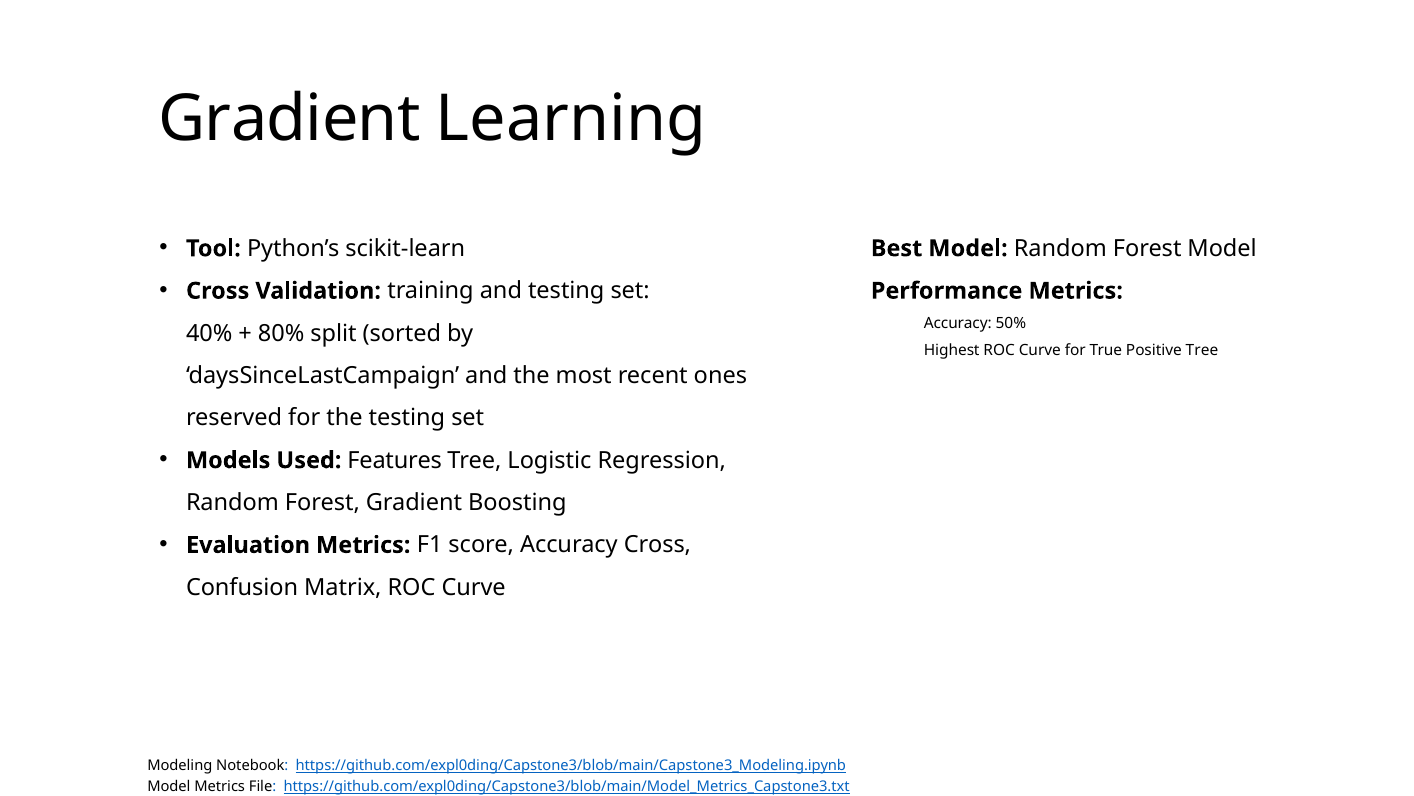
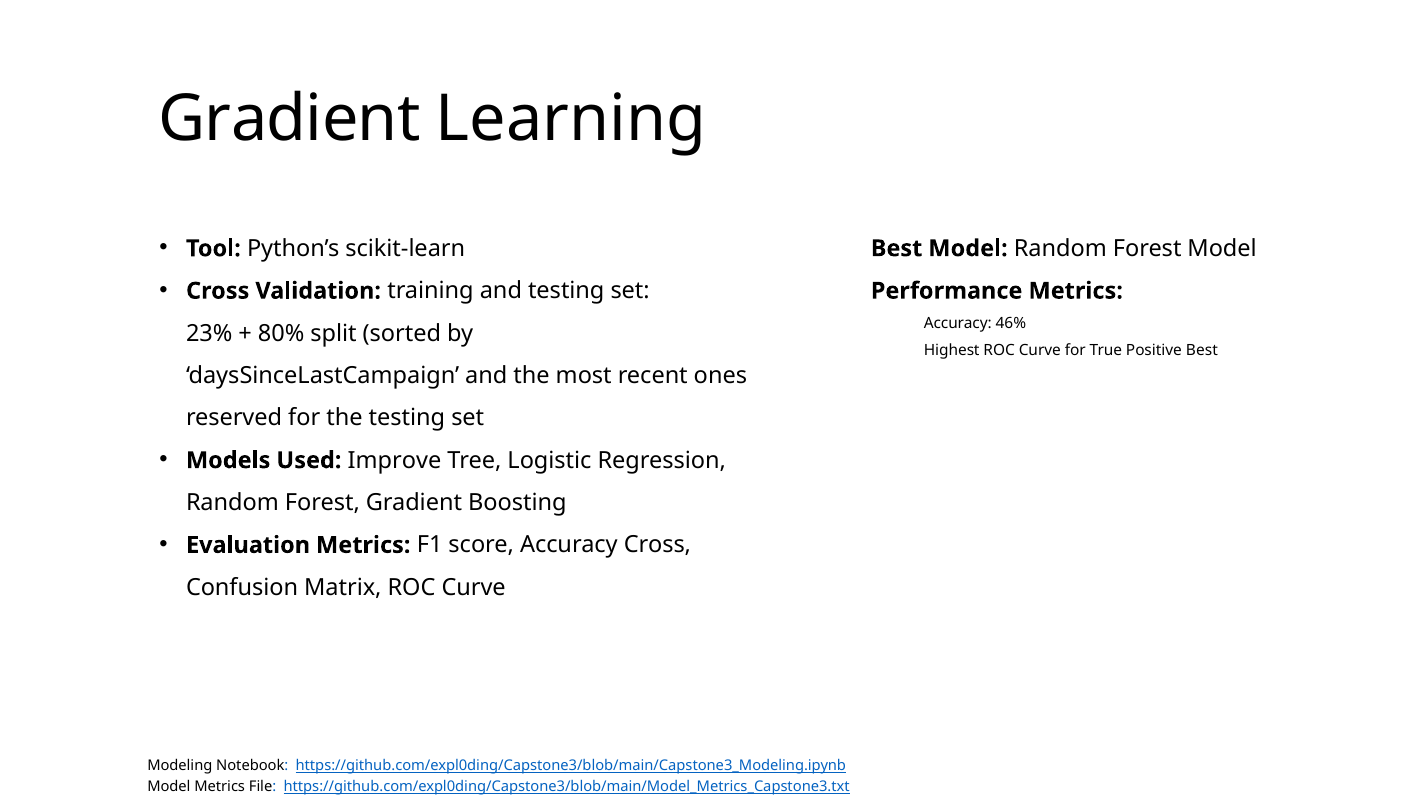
50%: 50% -> 46%
40%: 40% -> 23%
Positive Tree: Tree -> Best
Features: Features -> Improve
